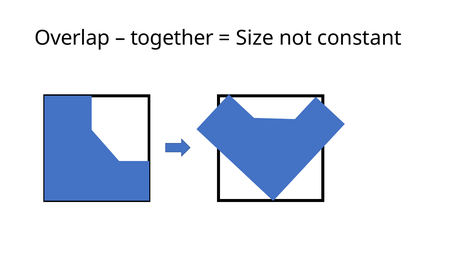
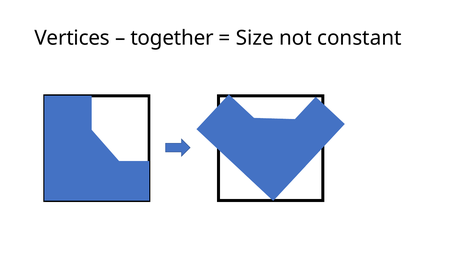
Overlap: Overlap -> Vertices
